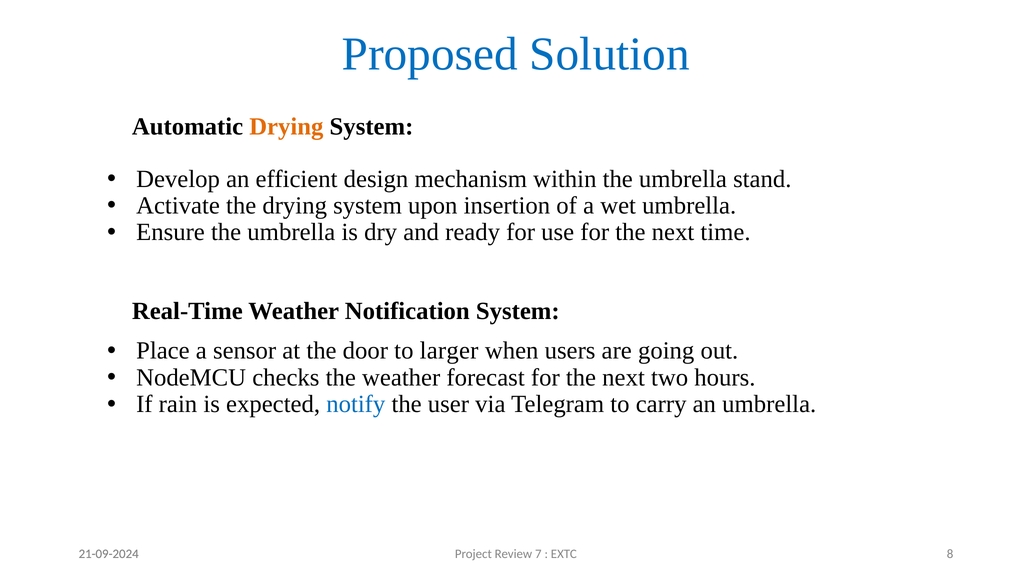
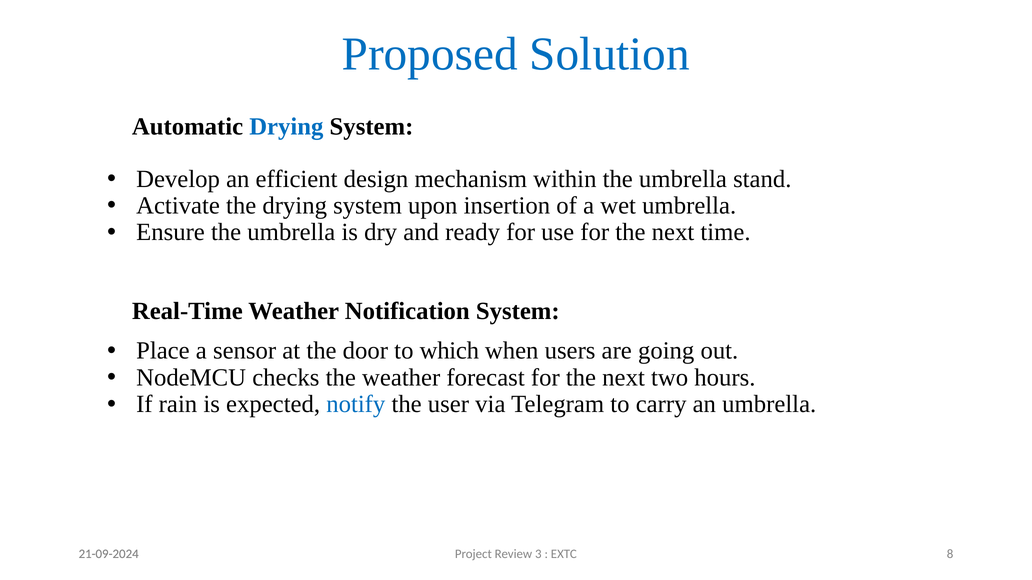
Drying at (286, 127) colour: orange -> blue
larger: larger -> which
7: 7 -> 3
